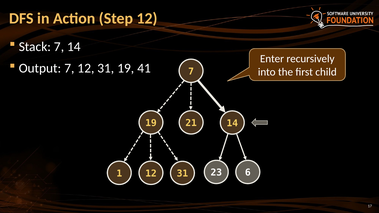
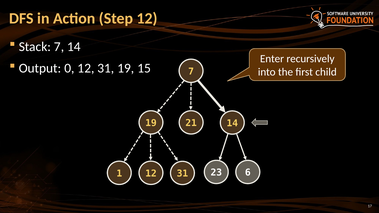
Output 7: 7 -> 0
41: 41 -> 15
